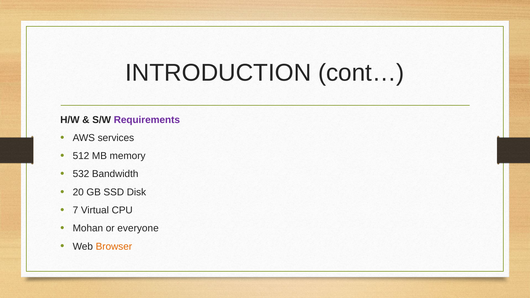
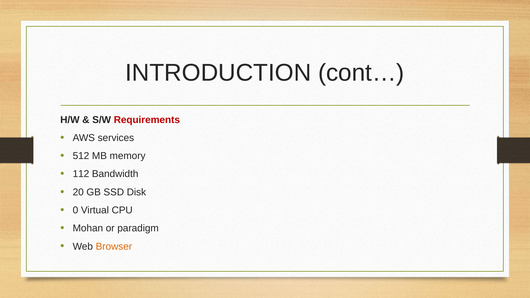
Requirements colour: purple -> red
532: 532 -> 112
7: 7 -> 0
everyone: everyone -> paradigm
